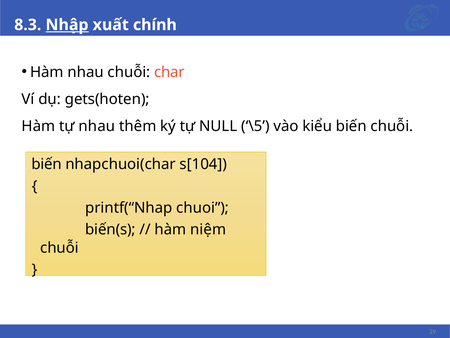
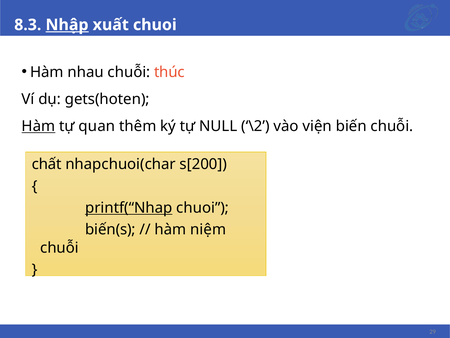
xuất chính: chính -> chuoi
char: char -> thúc
Hàm at (38, 126) underline: none -> present
tự nhau: nhau -> quan
\5: \5 -> \2
kiểu: kiểu -> viện
biến at (47, 164): biến -> chất
s[104: s[104 -> s[200
printf(“Nhap underline: none -> present
